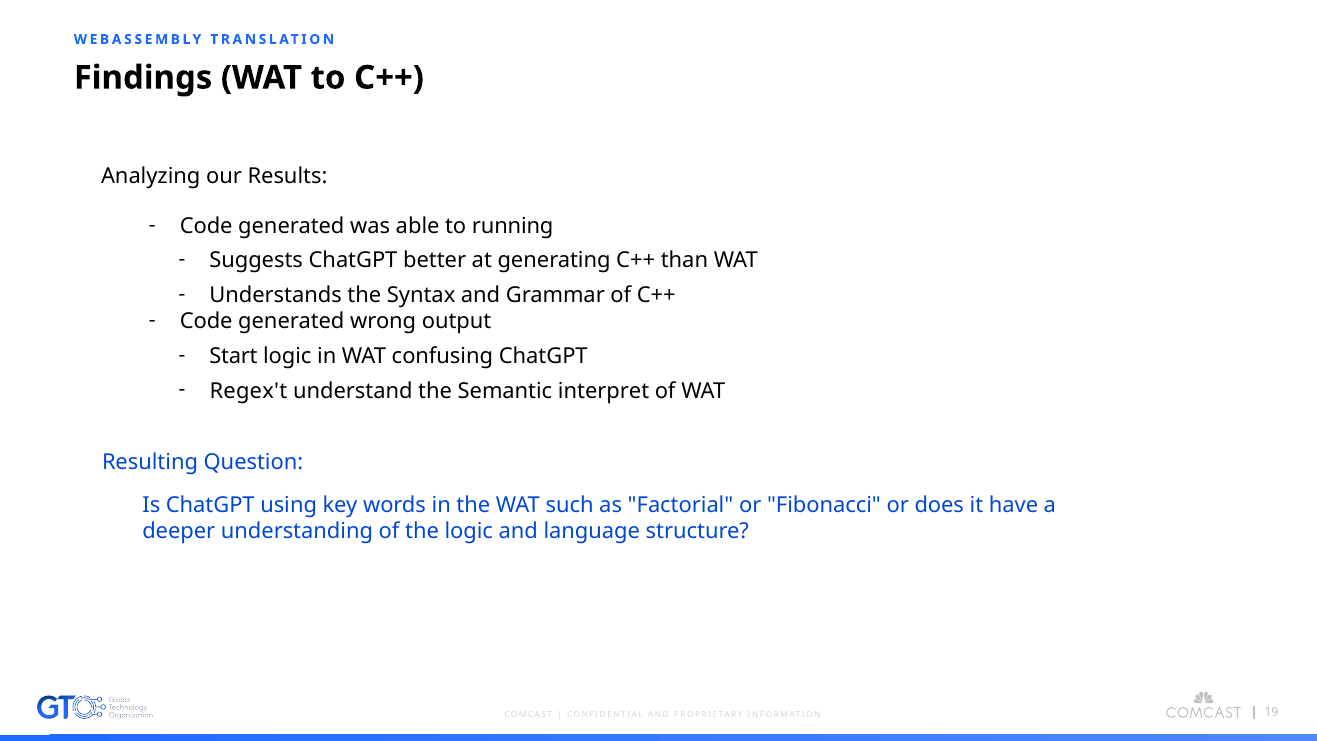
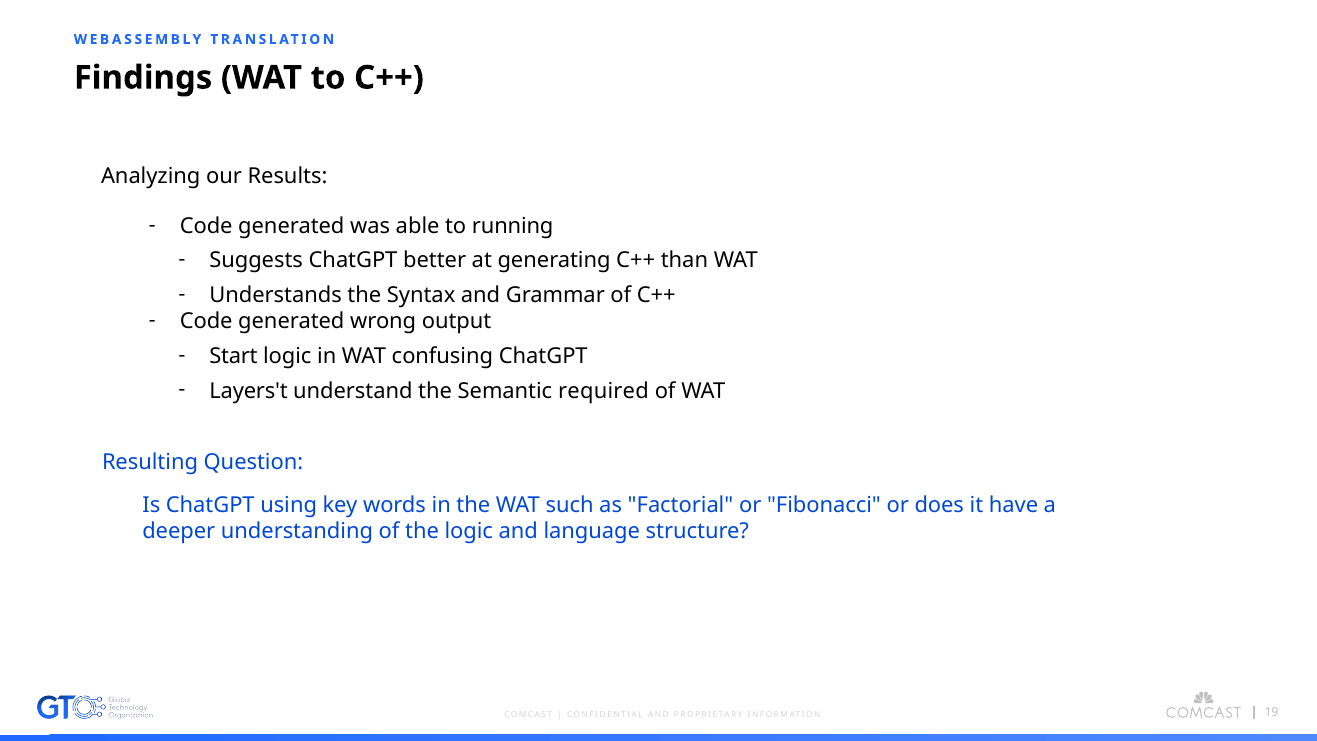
Regex't: Regex't -> Layers't
interpret: interpret -> required
